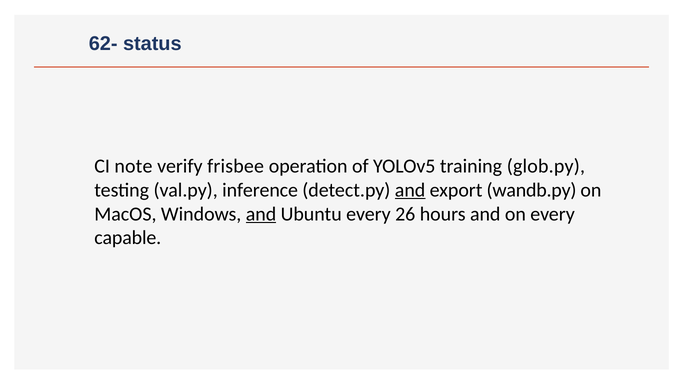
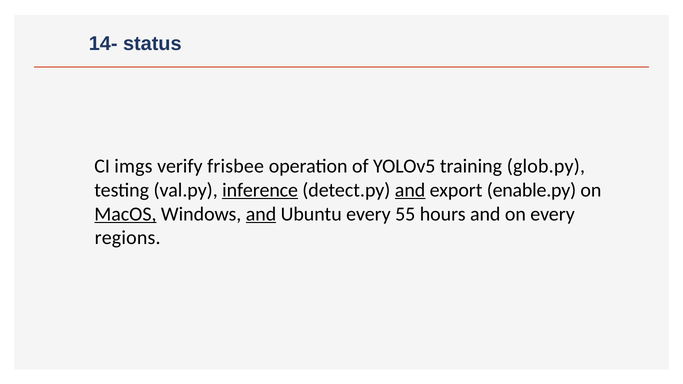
62-: 62- -> 14-
note: note -> imgs
inference underline: none -> present
wandb.py: wandb.py -> enable.py
MacOS underline: none -> present
26: 26 -> 55
capable: capable -> regions
